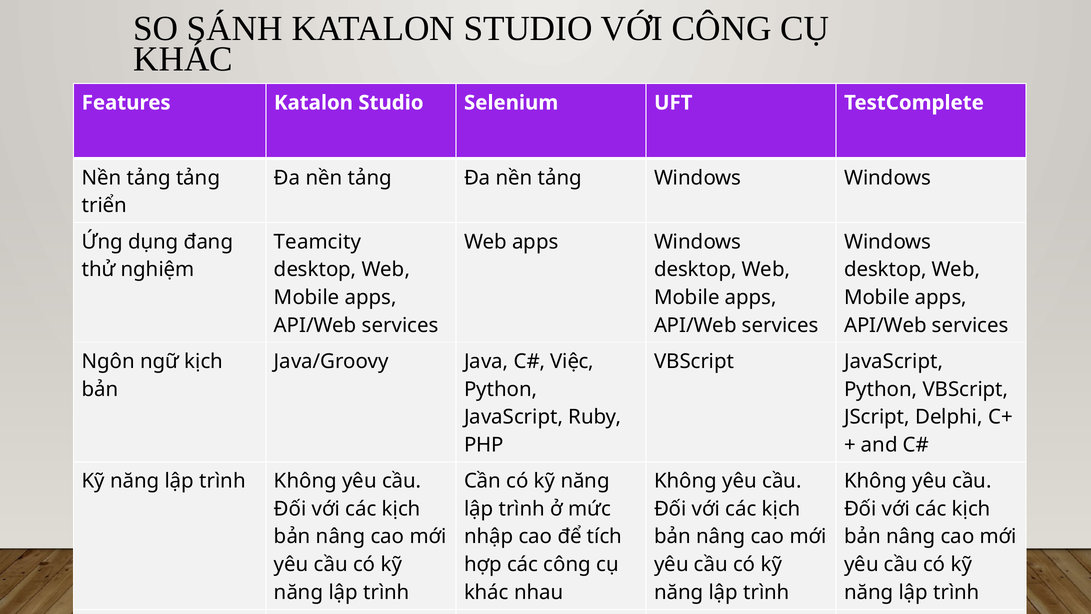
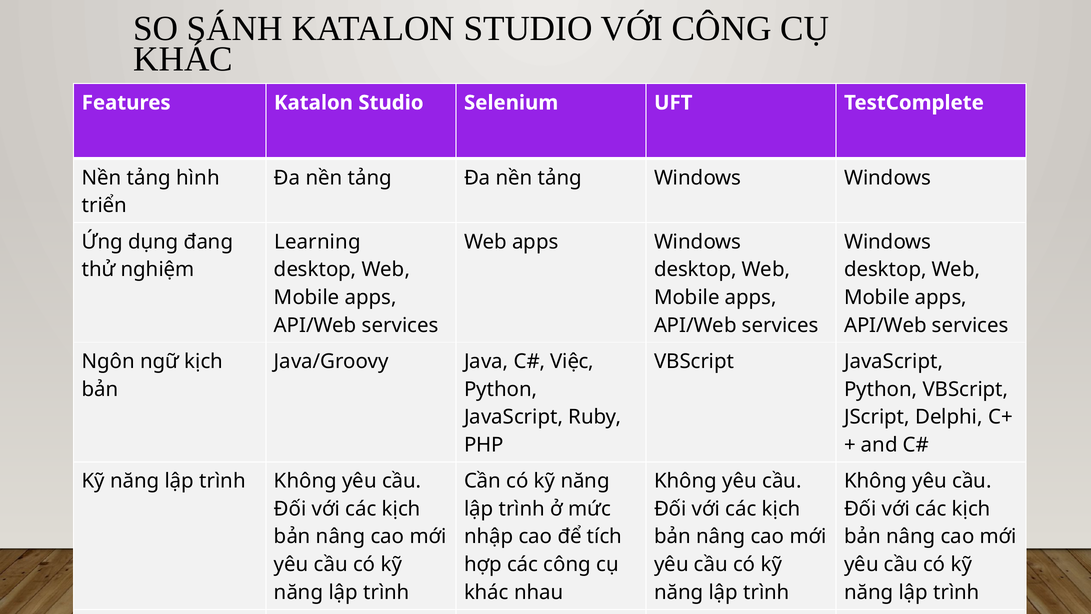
tảng tảng: tảng -> hình
Teamcity at (318, 242): Teamcity -> Learning
